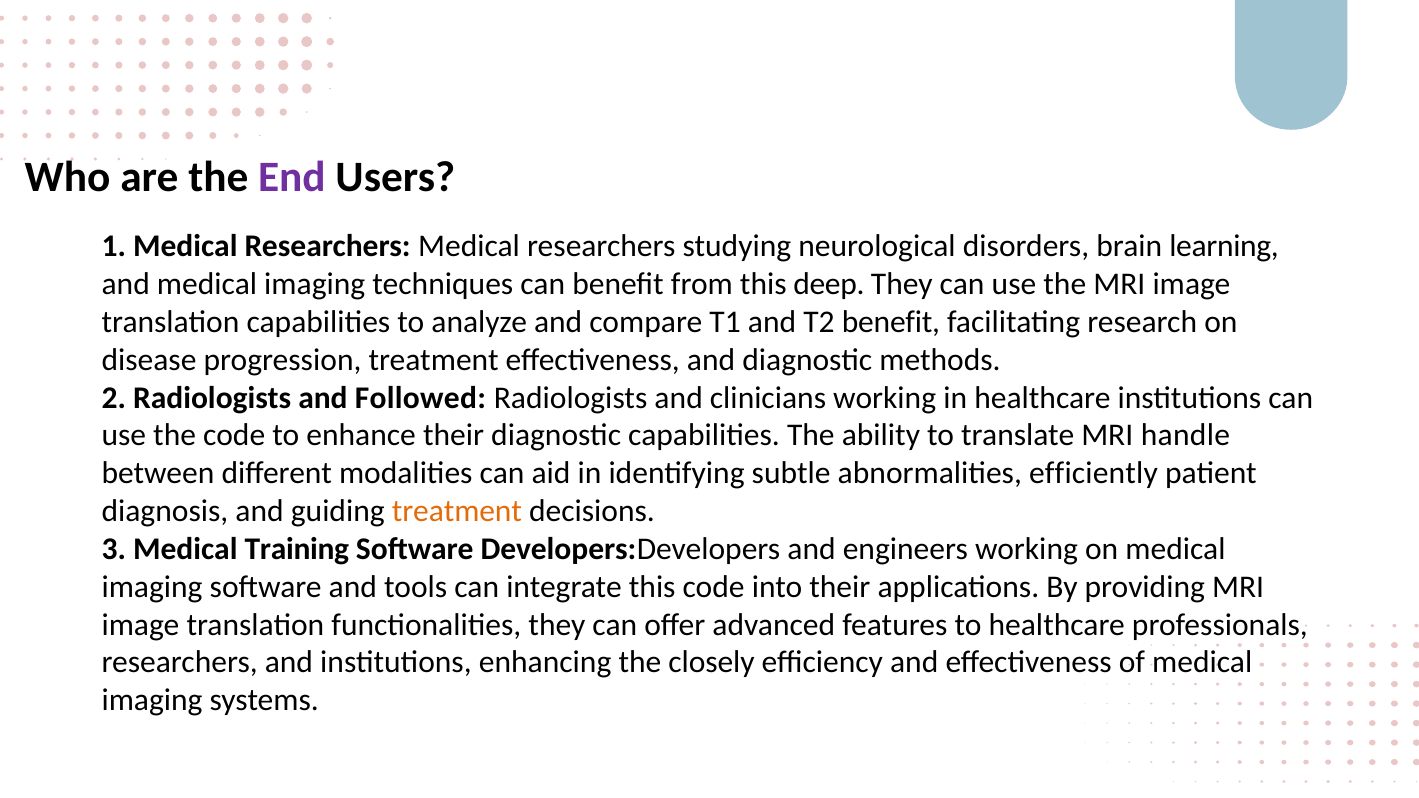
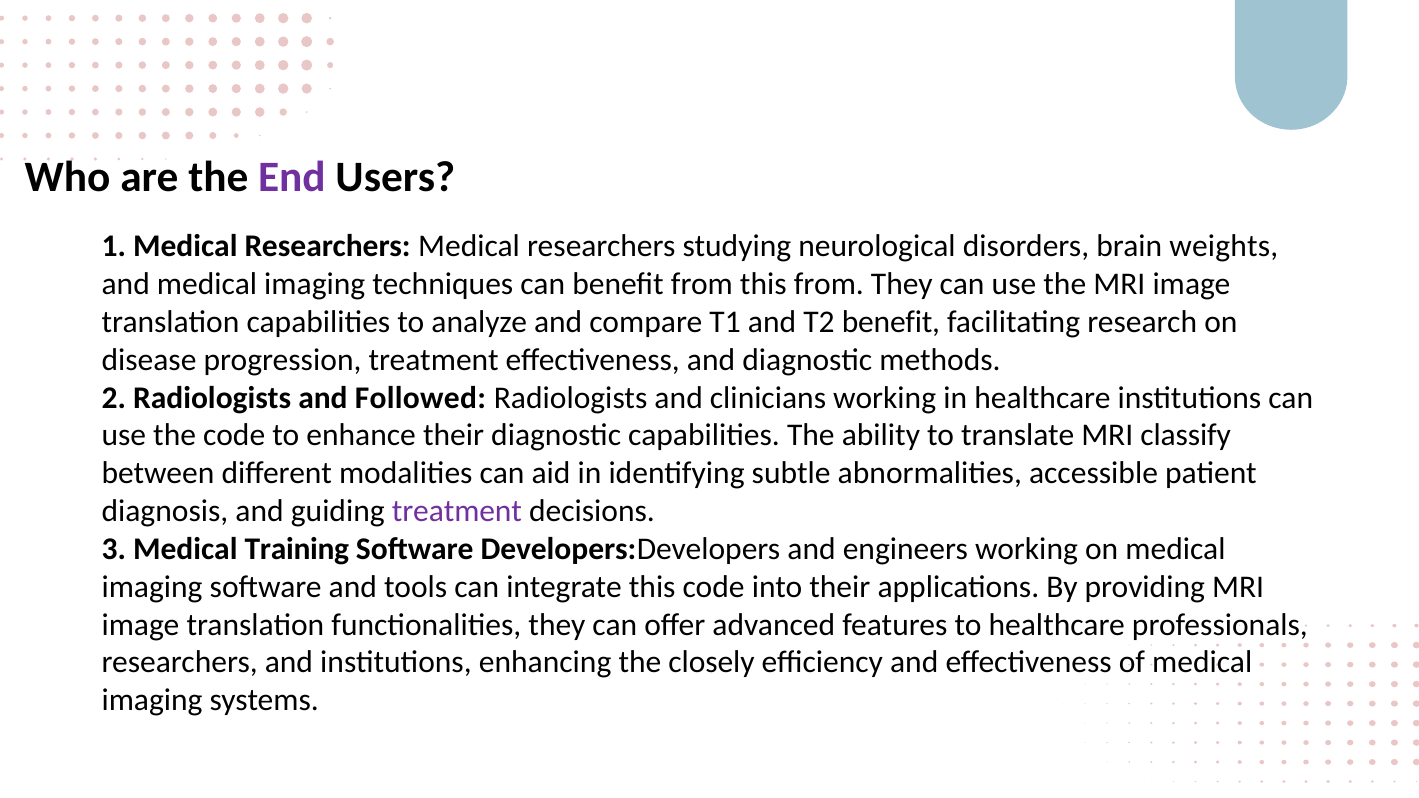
learning: learning -> weights
this deep: deep -> from
handle: handle -> classify
efficiently: efficiently -> accessible
treatment at (457, 511) colour: orange -> purple
